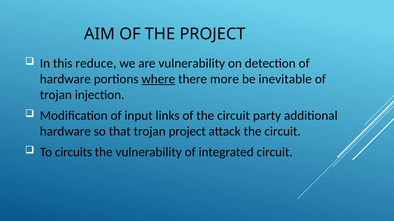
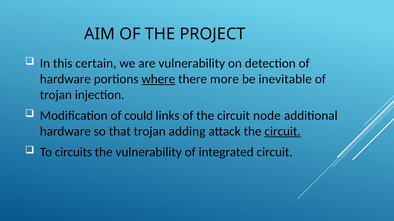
reduce: reduce -> certain
input: input -> could
party: party -> node
trojan project: project -> adding
circuit at (283, 132) underline: none -> present
